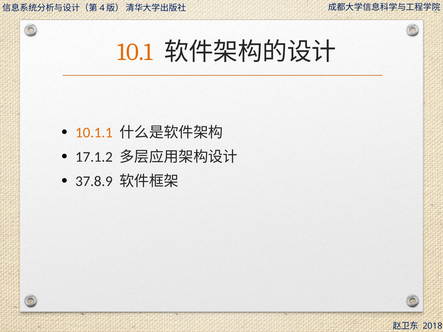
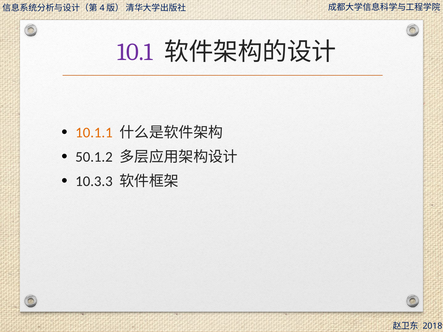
10.1 colour: orange -> purple
17.1.2: 17.1.2 -> 50.1.2
37.8.9: 37.8.9 -> 10.3.3
